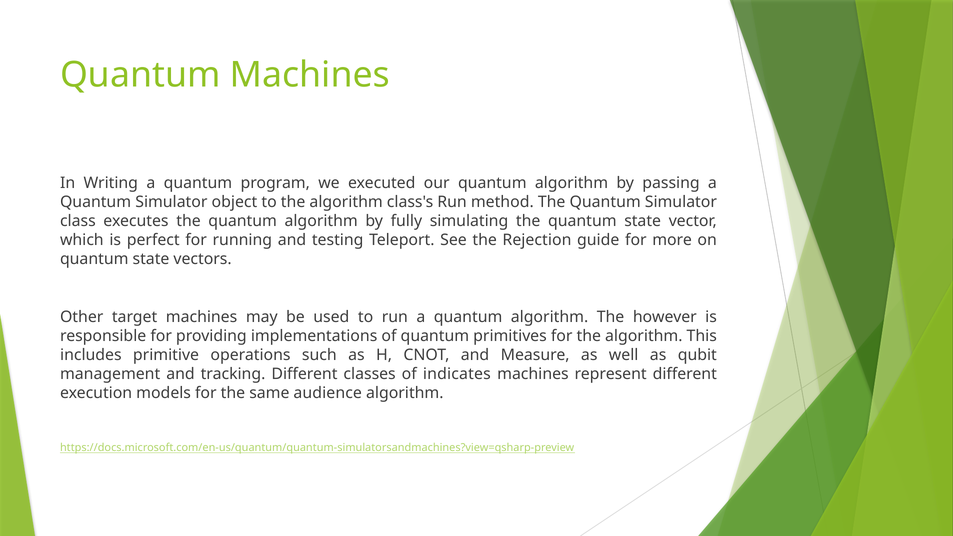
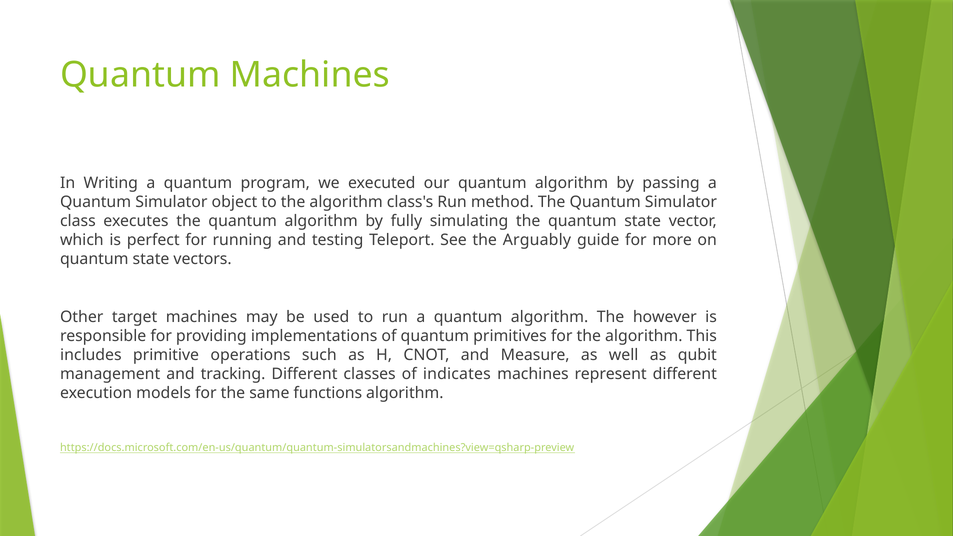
Rejection: Rejection -> Arguably
audience: audience -> functions
